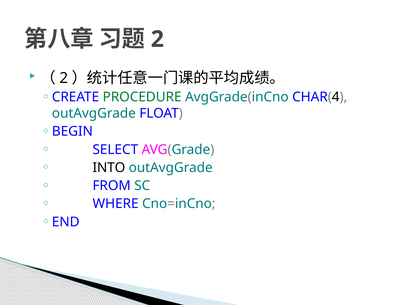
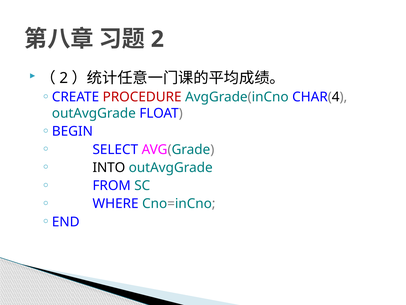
PROCEDURE colour: green -> red
